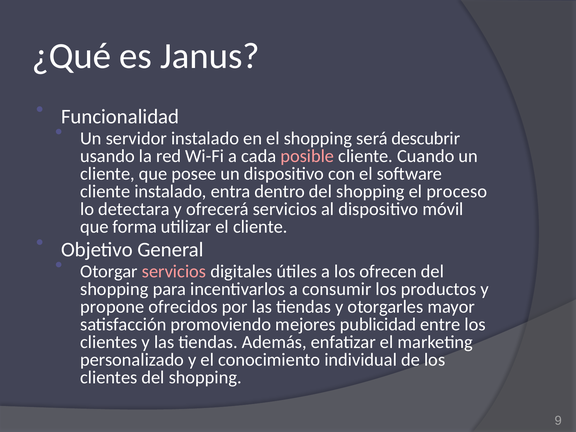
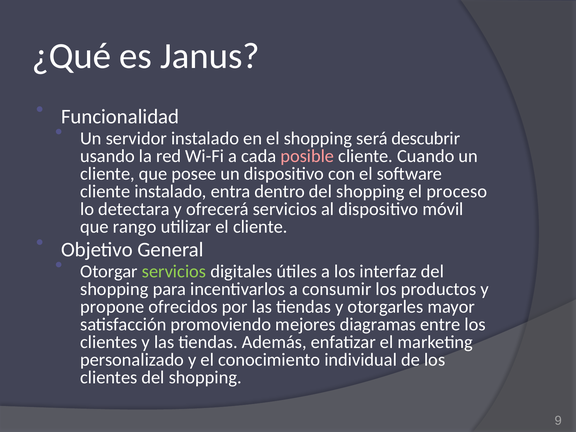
forma: forma -> rango
servicios at (174, 271) colour: pink -> light green
ofrecen: ofrecen -> interfaz
publicidad: publicidad -> diagramas
